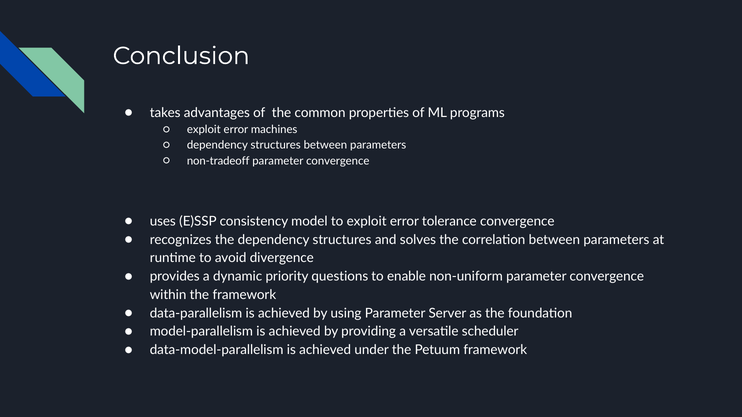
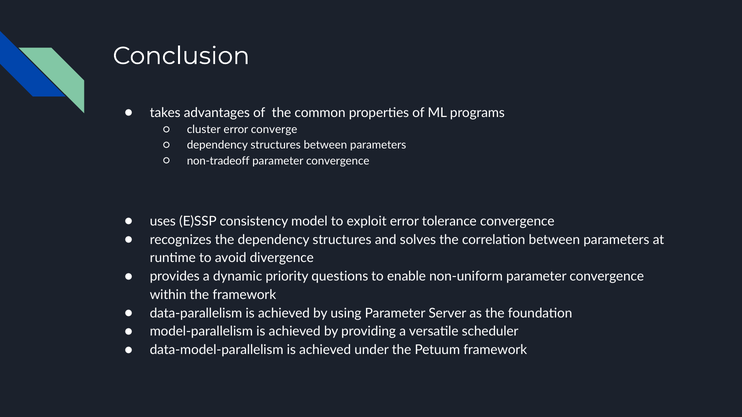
exploit at (204, 130): exploit -> cluster
machines: machines -> converge
